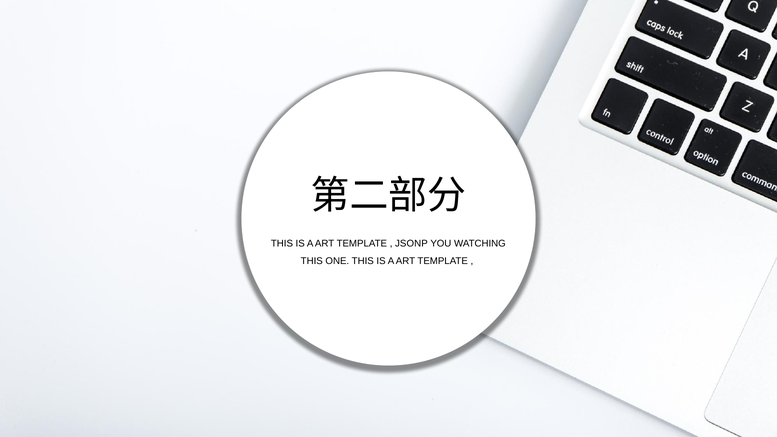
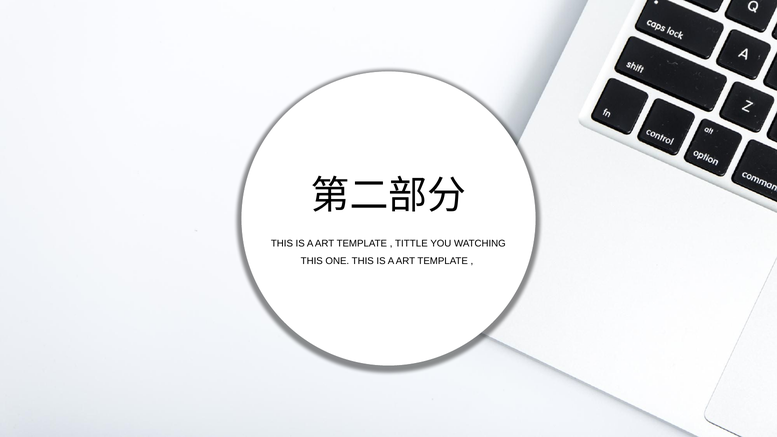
JSONP: JSONP -> TITTLE
